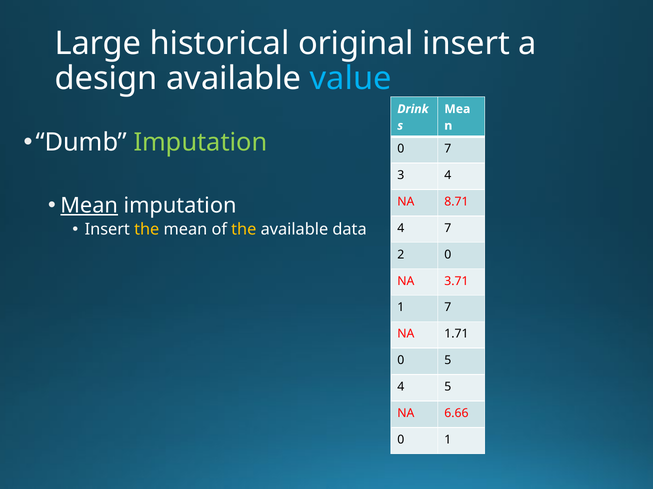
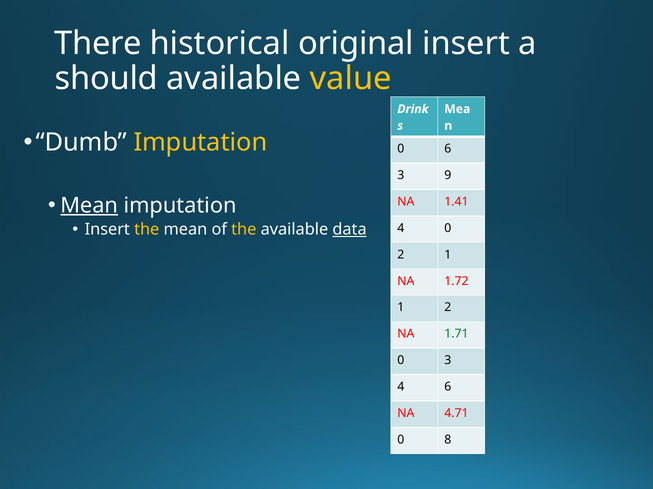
Large: Large -> There
design: design -> should
value colour: light blue -> yellow
Imputation at (201, 143) colour: light green -> yellow
0 7: 7 -> 6
3 4: 4 -> 9
8.71: 8.71 -> 1.41
data underline: none -> present
4 7: 7 -> 0
2 0: 0 -> 1
3.71: 3.71 -> 1.72
1 7: 7 -> 2
1.71 colour: black -> green
0 5: 5 -> 3
4 5: 5 -> 6
6.66: 6.66 -> 4.71
0 1: 1 -> 8
